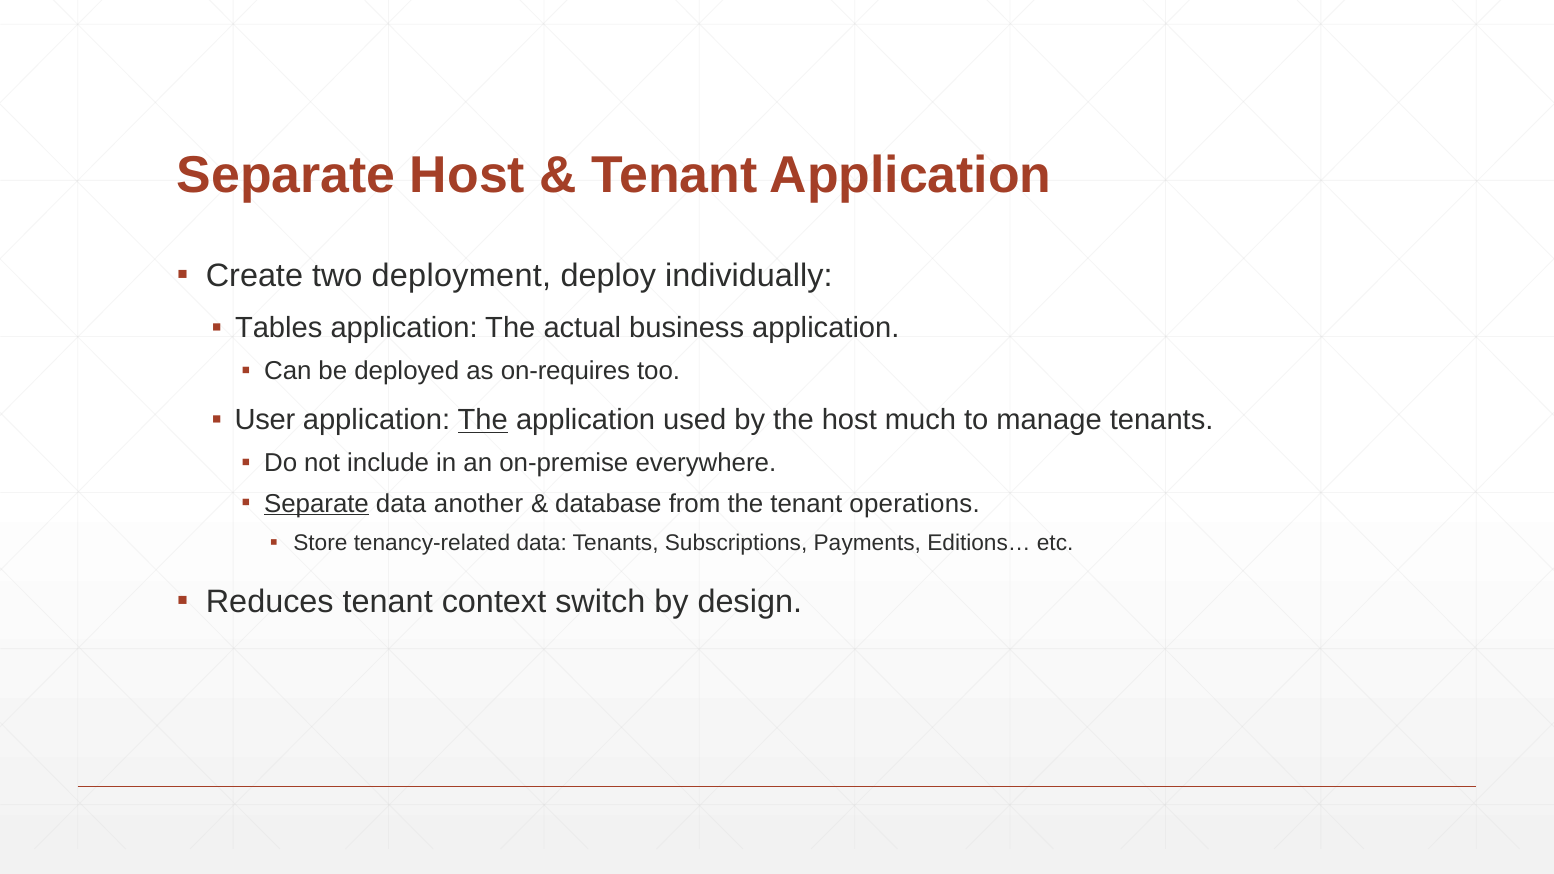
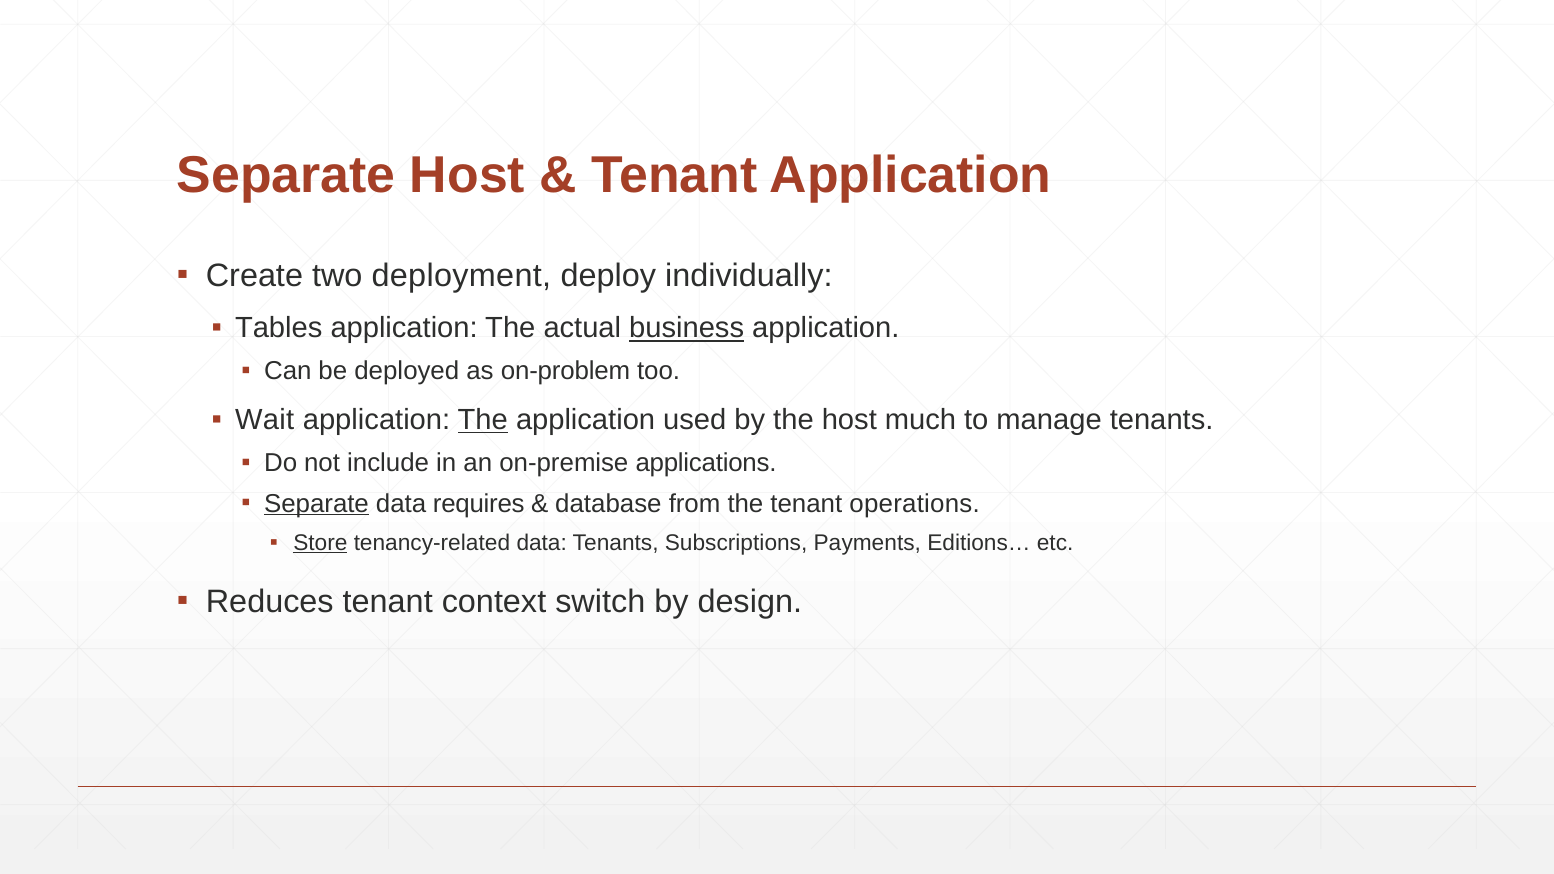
business underline: none -> present
on-requires: on-requires -> on-problem
User: User -> Wait
everywhere: everywhere -> applications
another: another -> requires
Store underline: none -> present
